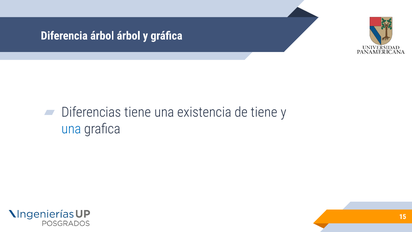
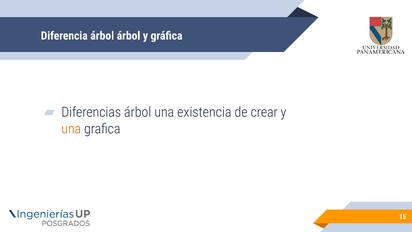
Diferencias tiene: tiene -> árbol
de tiene: tiene -> crear
una at (71, 129) colour: blue -> orange
